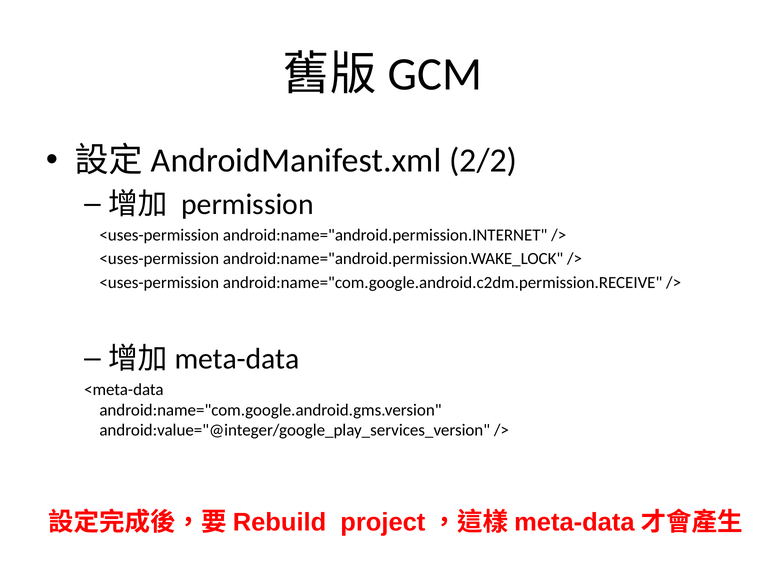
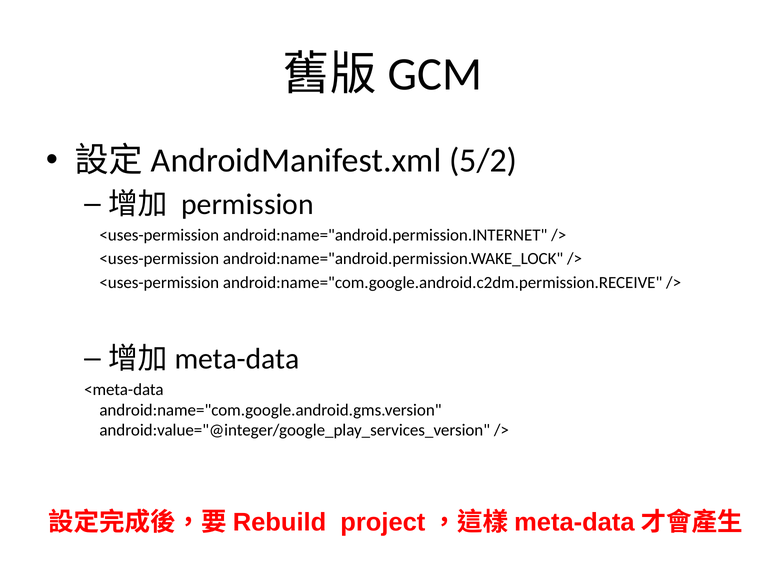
2/2: 2/2 -> 5/2
